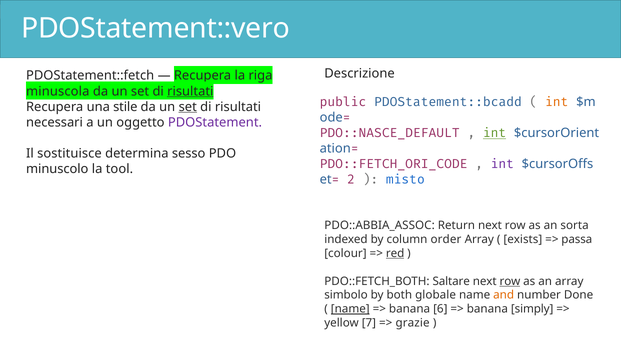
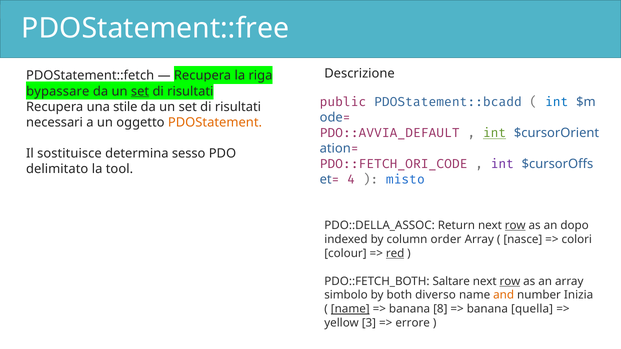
PDOStatement::vero: PDOStatement::vero -> PDOStatement::free
minuscola: minuscola -> bypassare
set at (140, 91) underline: none -> present
risultati at (190, 91) underline: present -> none
int at (557, 102) colour: orange -> blue
set at (188, 107) underline: present -> none
PDOStatement colour: purple -> orange
PDO::NASCE_DEFAULT: PDO::NASCE_DEFAULT -> PDO::AVVIA_DEFAULT
minuscolo: minuscolo -> delimitato
2: 2 -> 4
PDO::ABBIA_ASSOC: PDO::ABBIA_ASSOC -> PDO::DELLA_ASSOC
row at (515, 226) underline: none -> present
sorta: sorta -> dopo
exists: exists -> nasce
passa: passa -> colori
globale: globale -> diverso
Done: Done -> Inizia
6: 6 -> 8
simply: simply -> quella
7: 7 -> 3
grazie: grazie -> errore
